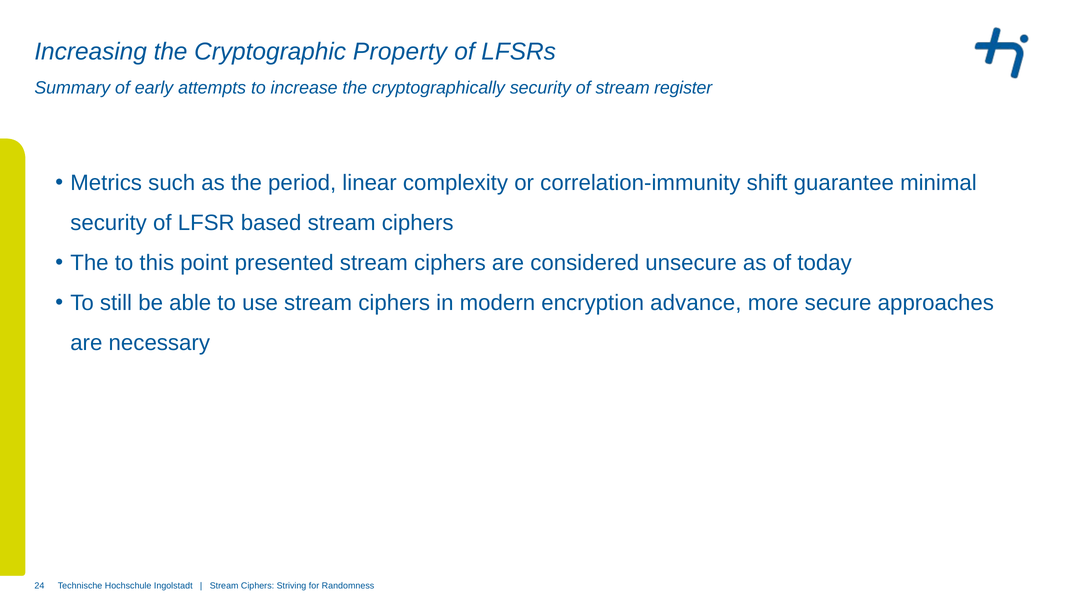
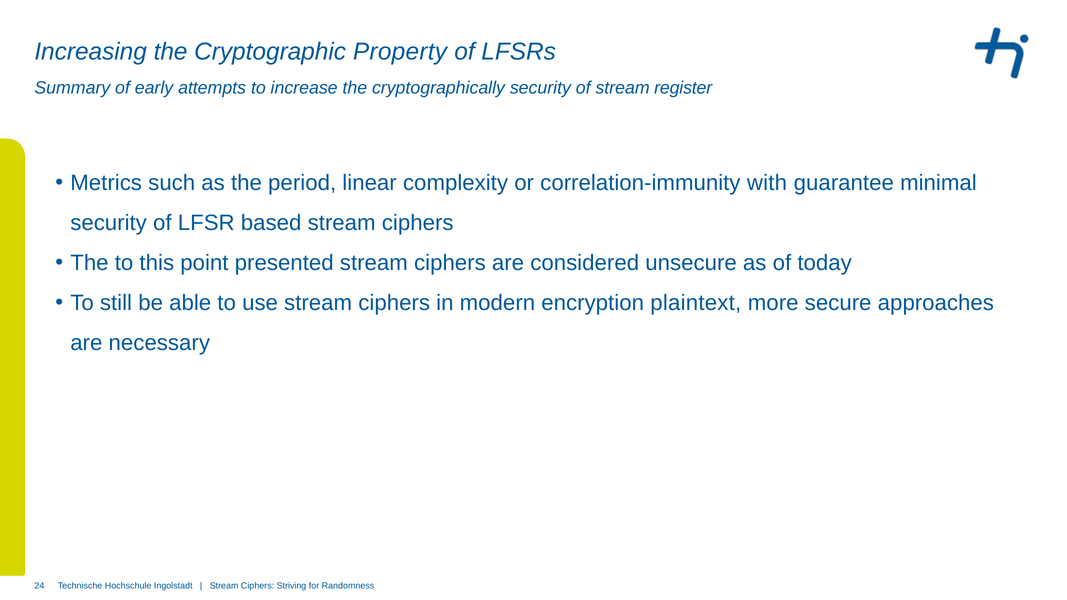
shift: shift -> with
advance: advance -> plaintext
